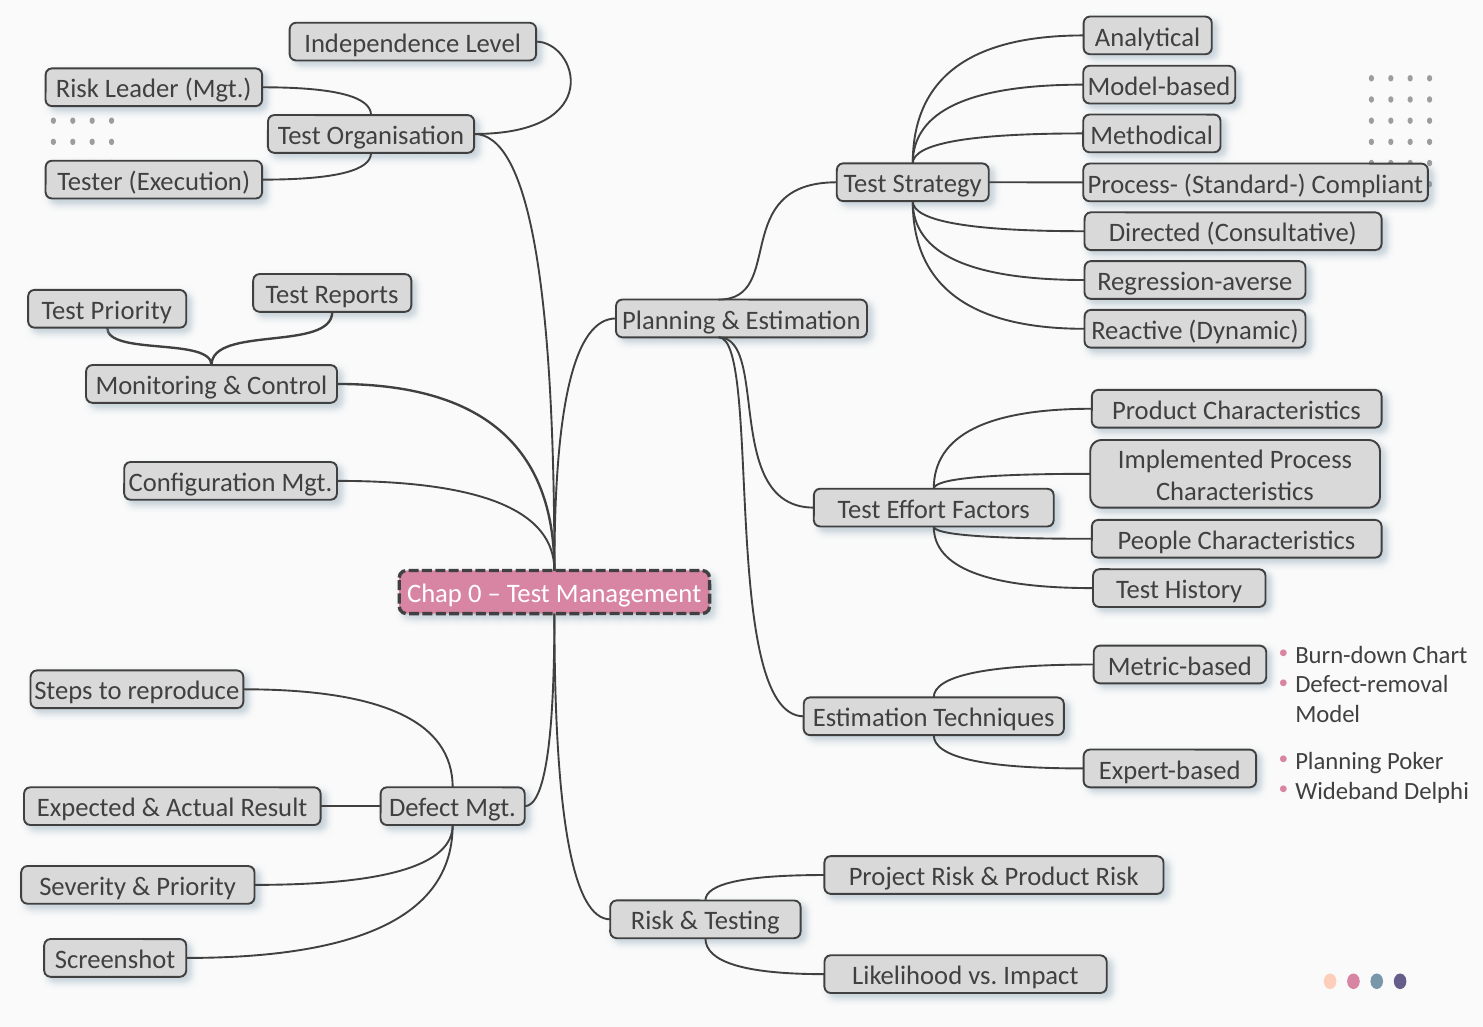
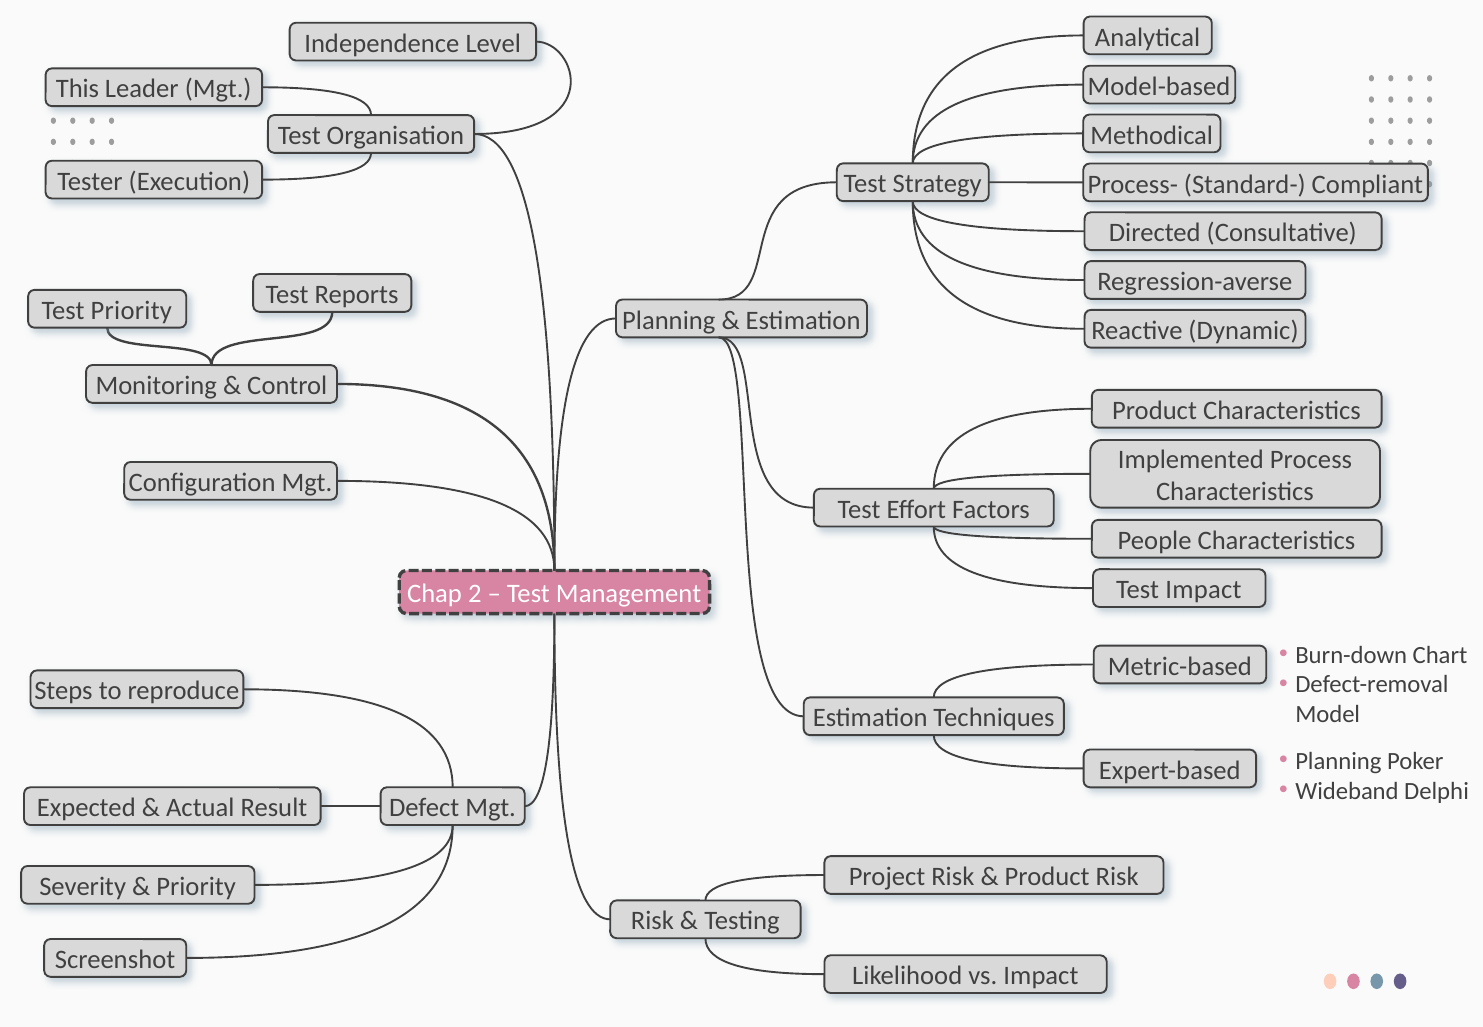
Risk at (77, 89): Risk -> This
Test History: History -> Impact
0: 0 -> 2
